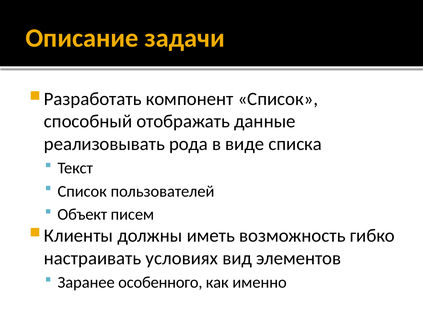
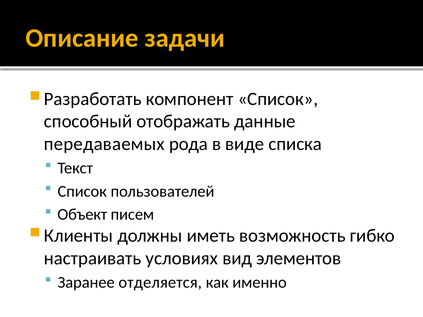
реализовывать: реализовывать -> передаваемых
особенного: особенного -> отделяется
